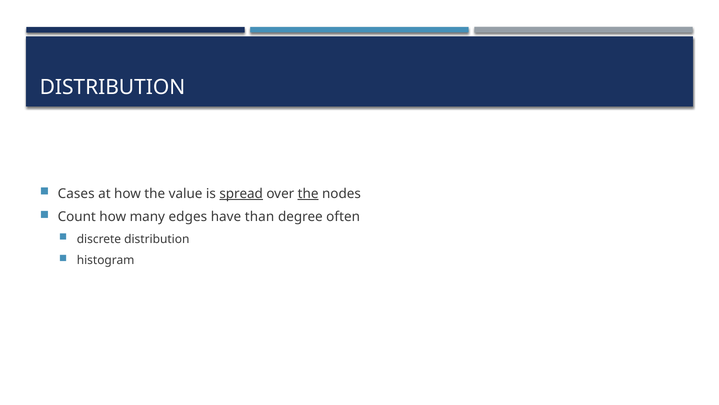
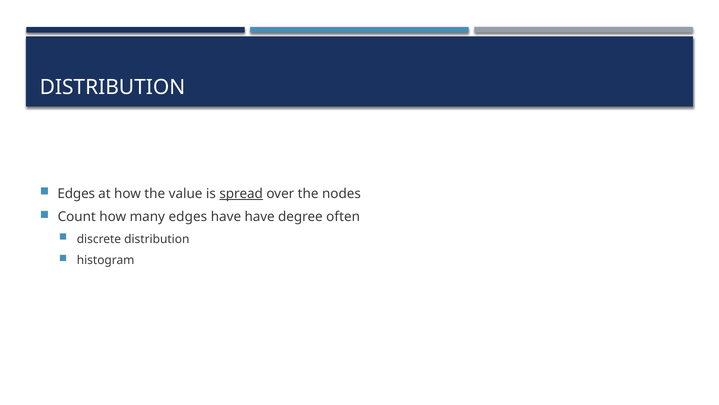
Cases at (76, 193): Cases -> Edges
the at (308, 193) underline: present -> none
have than: than -> have
